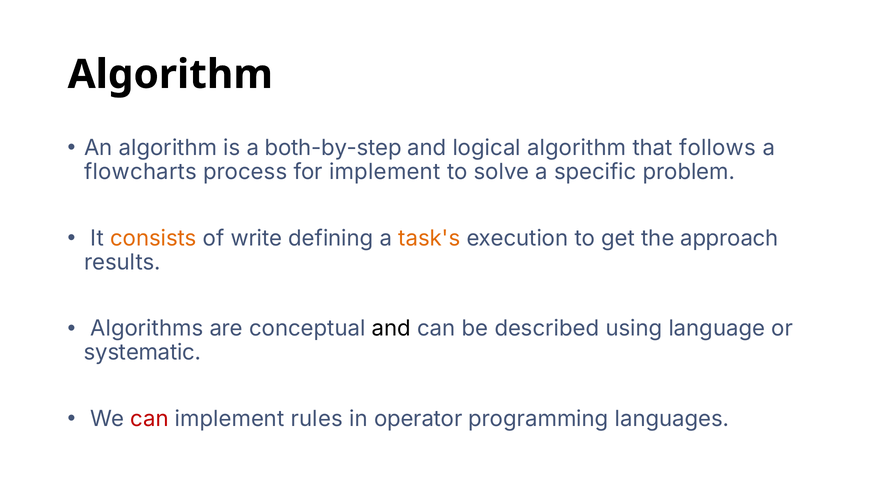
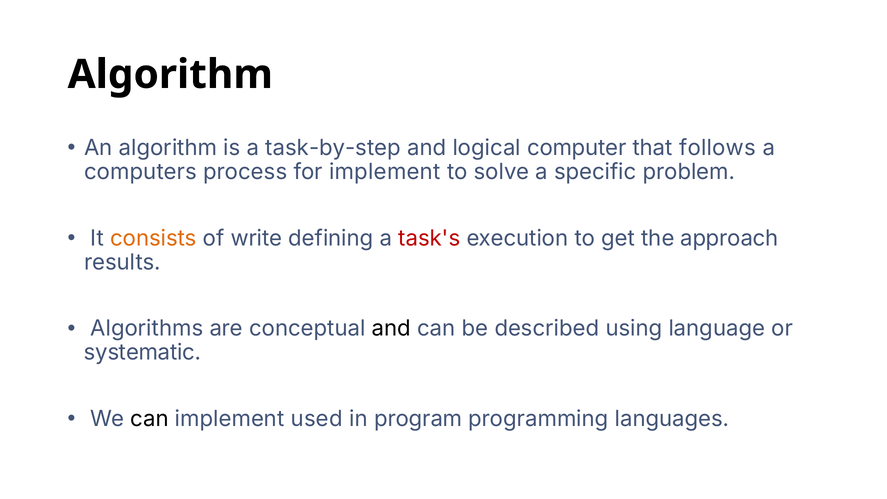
both-by-step: both-by-step -> task-by-step
logical algorithm: algorithm -> computer
flowcharts: flowcharts -> computers
task's colour: orange -> red
can at (149, 419) colour: red -> black
rules: rules -> used
operator: operator -> program
